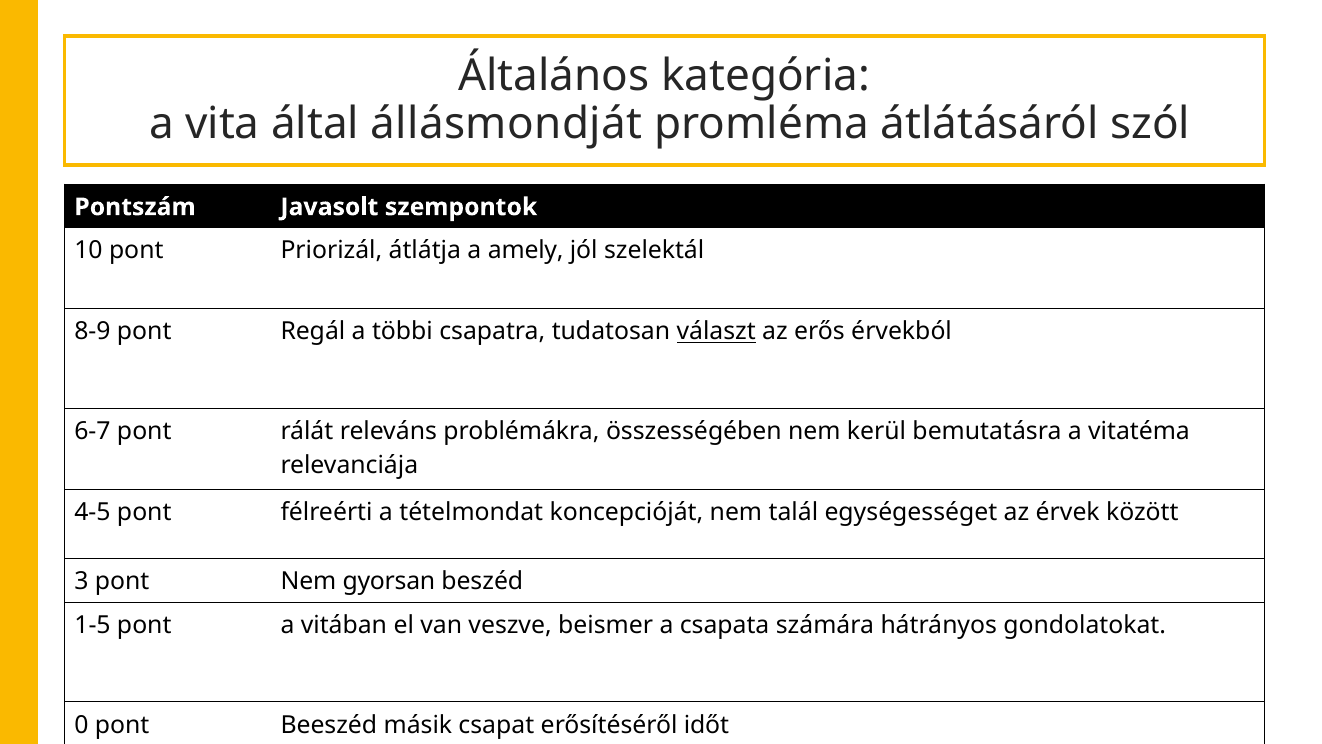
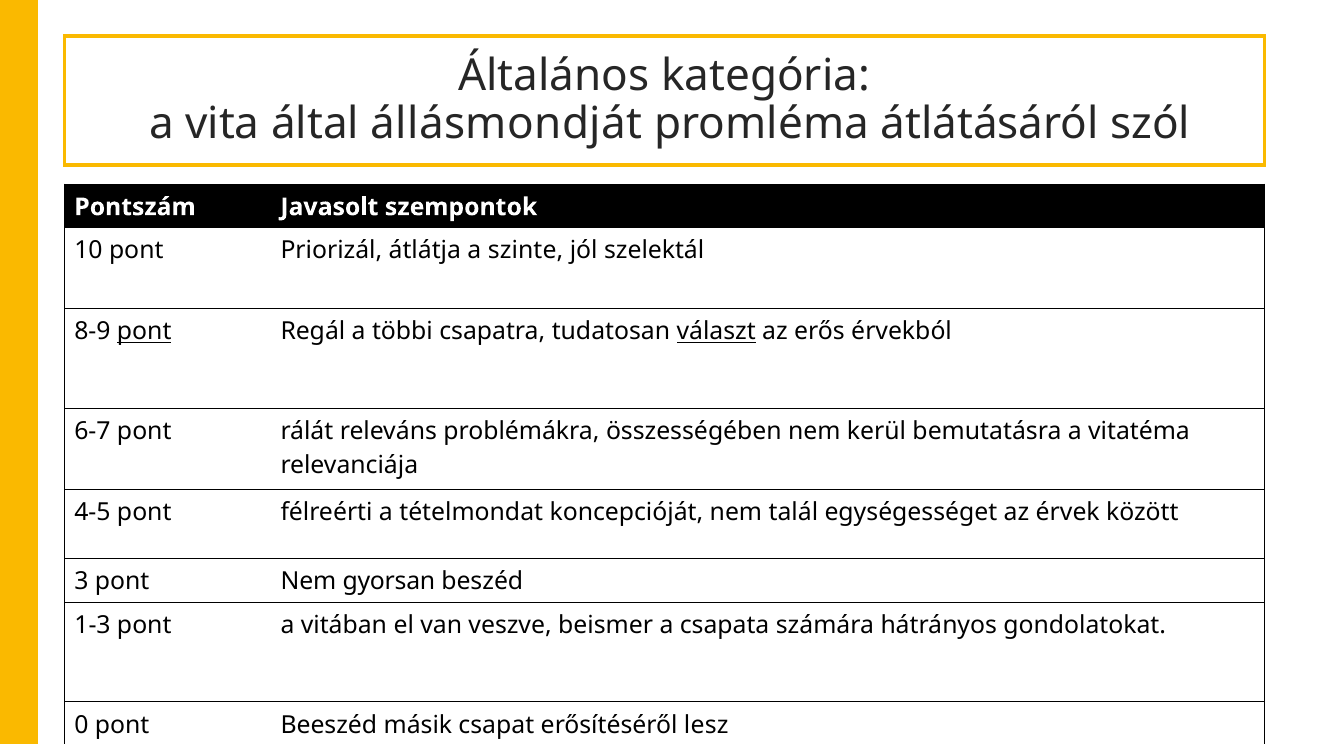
amely: amely -> szinte
pont at (144, 332) underline: none -> present
1-5: 1-5 -> 1-3
időt: időt -> lesz
